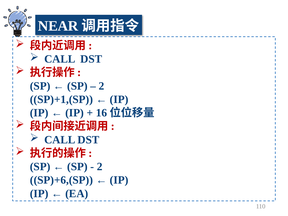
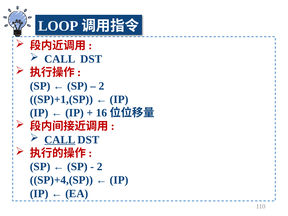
NEAR: NEAR -> LOOP
CALL at (60, 140) underline: none -> present
SP)+6,(SP: SP)+6,(SP -> SP)+4,(SP
